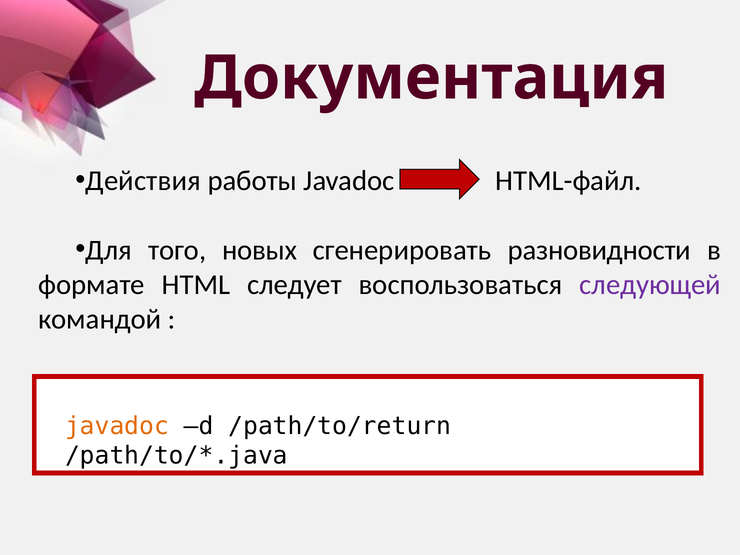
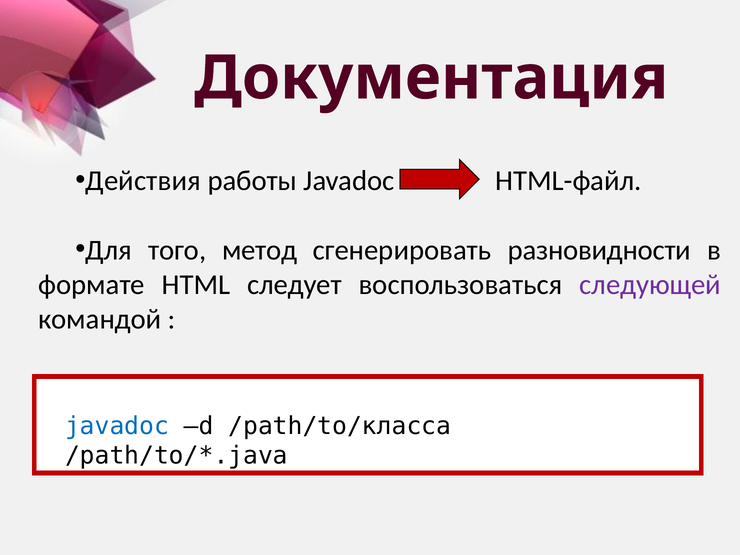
новых: новых -> метод
javadoc at (117, 426) colour: orange -> blue
/path/to/return: /path/to/return -> /path/to/класса
